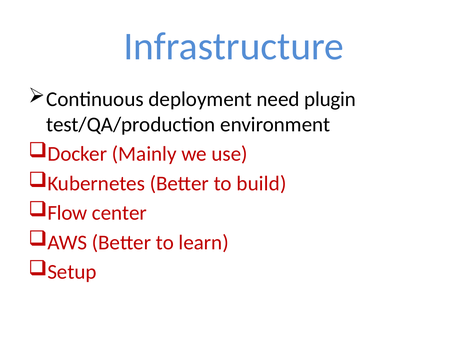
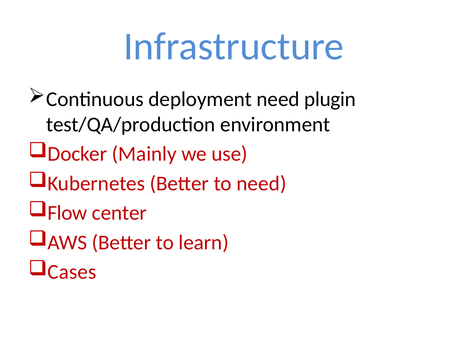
to build: build -> need
Setup: Setup -> Cases
